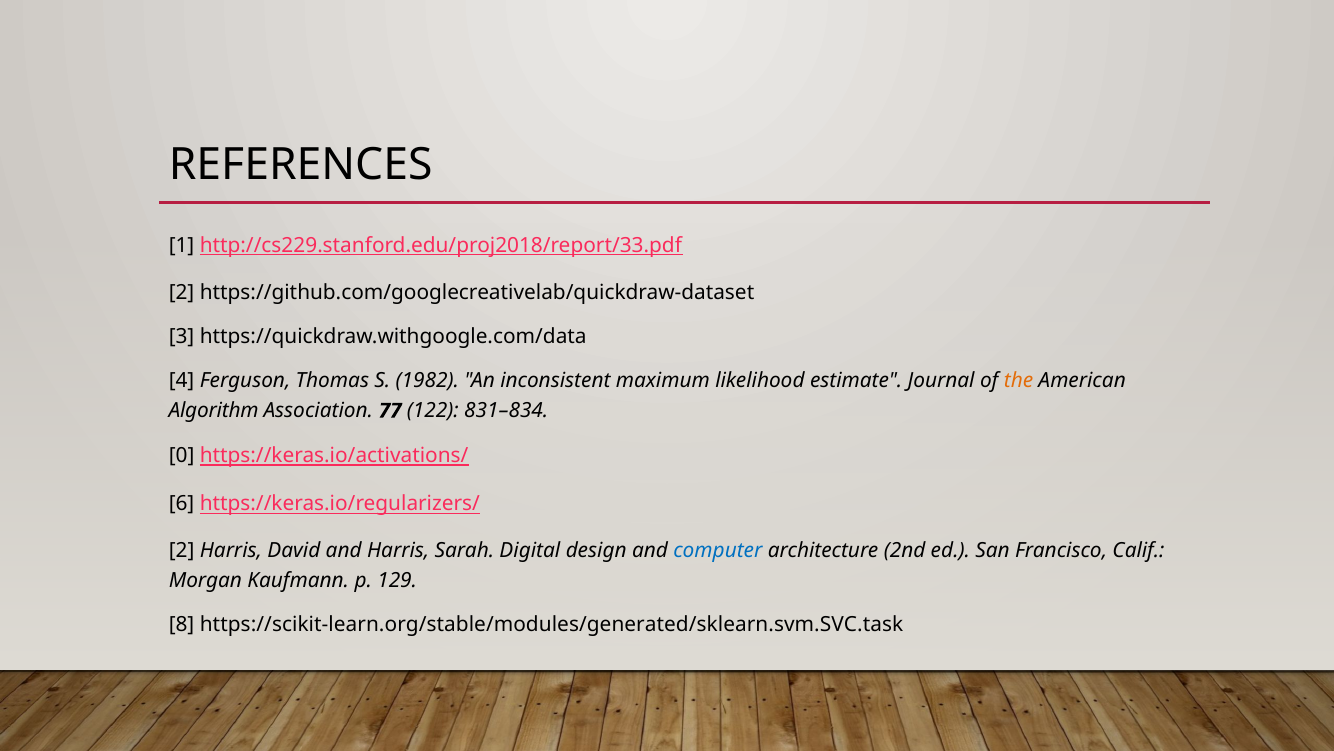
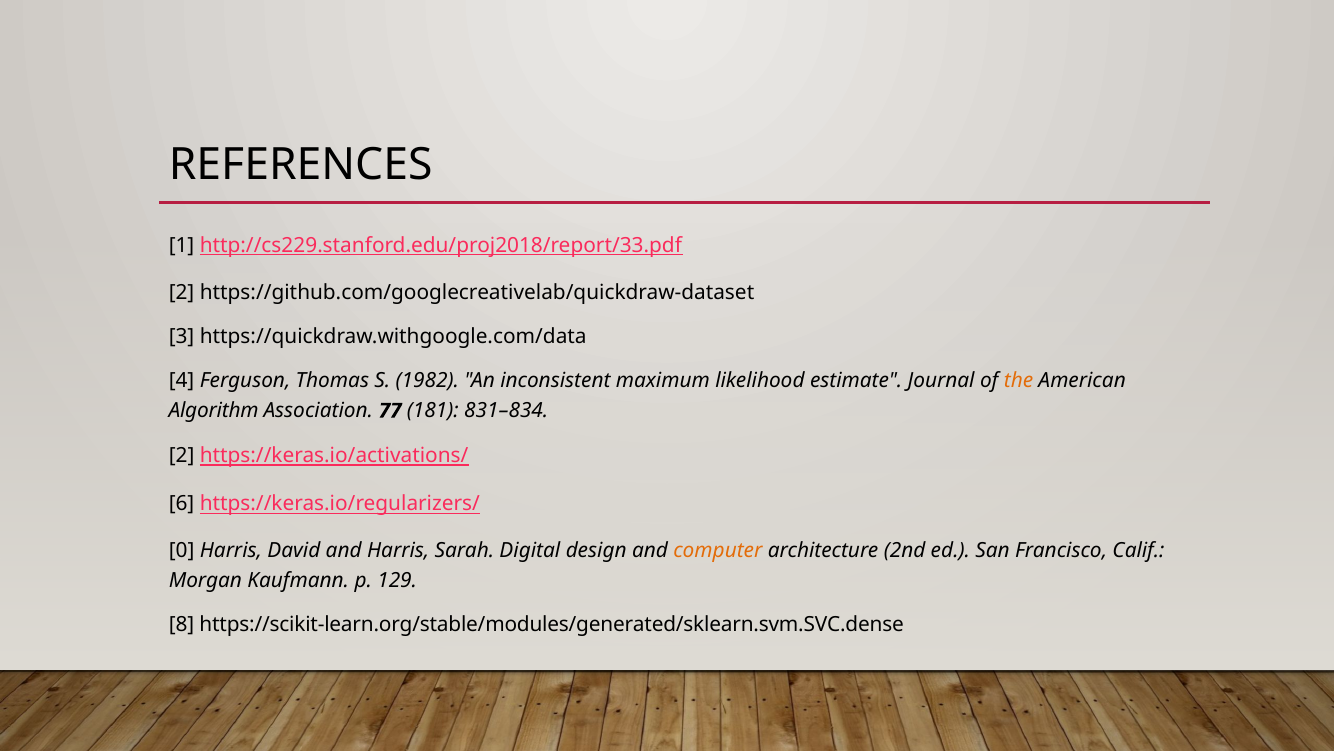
122: 122 -> 181
0 at (182, 455): 0 -> 2
2 at (182, 551): 2 -> 0
computer colour: blue -> orange
https://scikit-learn.org/stable/modules/generated/sklearn.svm.SVC.task: https://scikit-learn.org/stable/modules/generated/sklearn.svm.SVC.task -> https://scikit-learn.org/stable/modules/generated/sklearn.svm.SVC.dense
